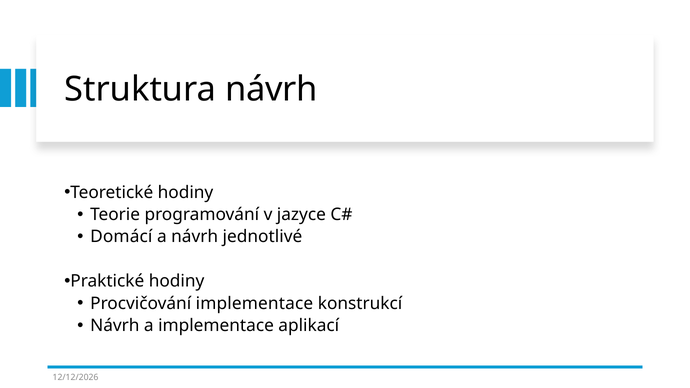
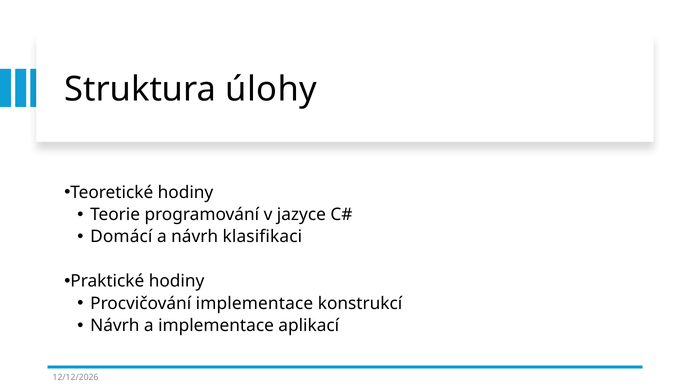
Struktura návrh: návrh -> úlohy
jednotlivé: jednotlivé -> klasifikaci
